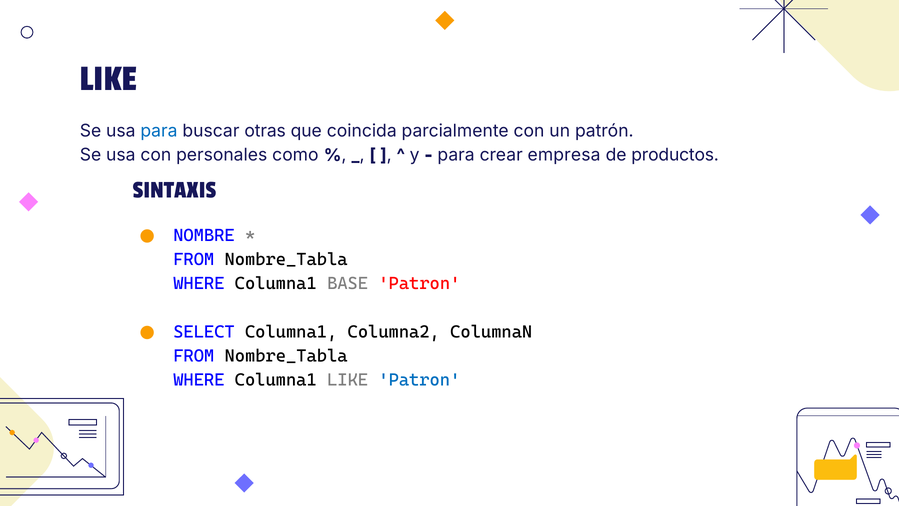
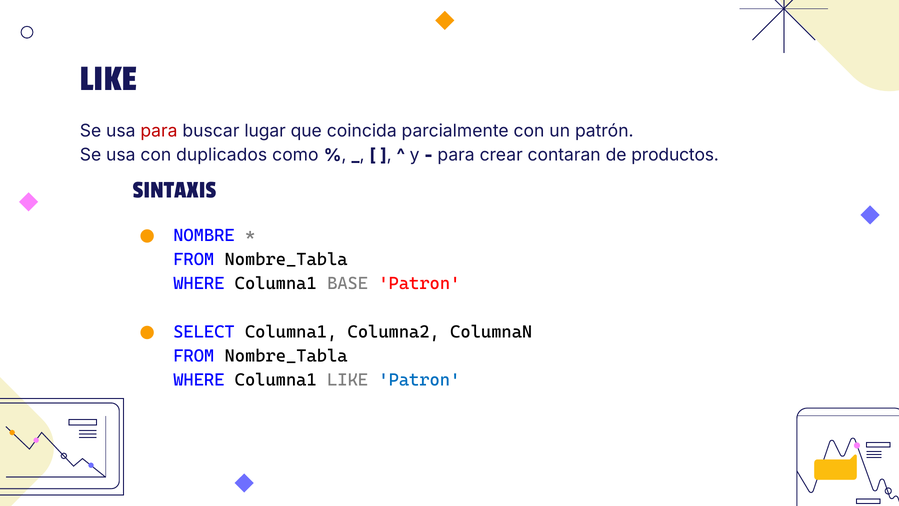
para at (159, 131) colour: blue -> red
otras: otras -> lugar
personales: personales -> duplicados
empresa: empresa -> contaran
